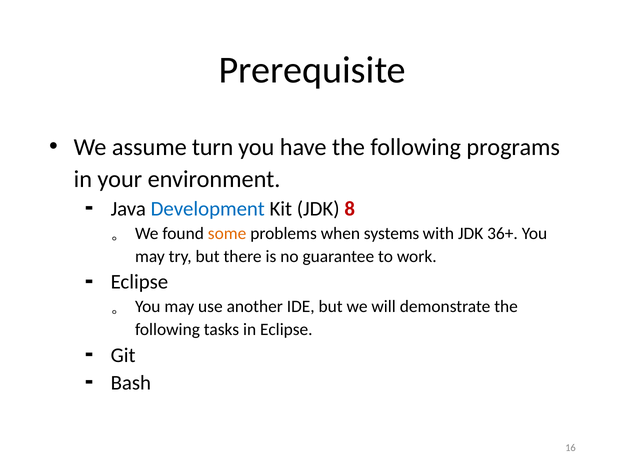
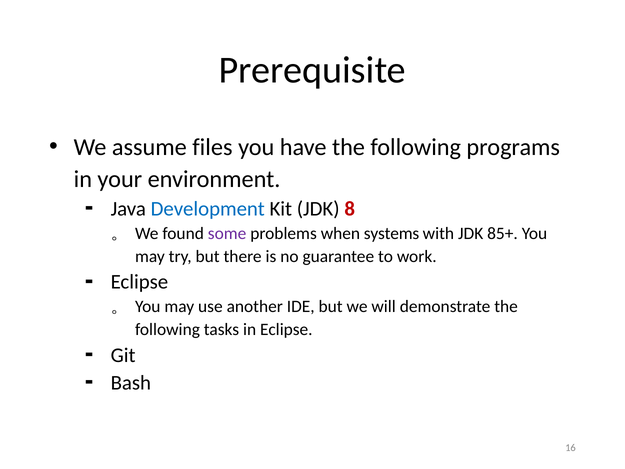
turn: turn -> files
some colour: orange -> purple
36+: 36+ -> 85+
